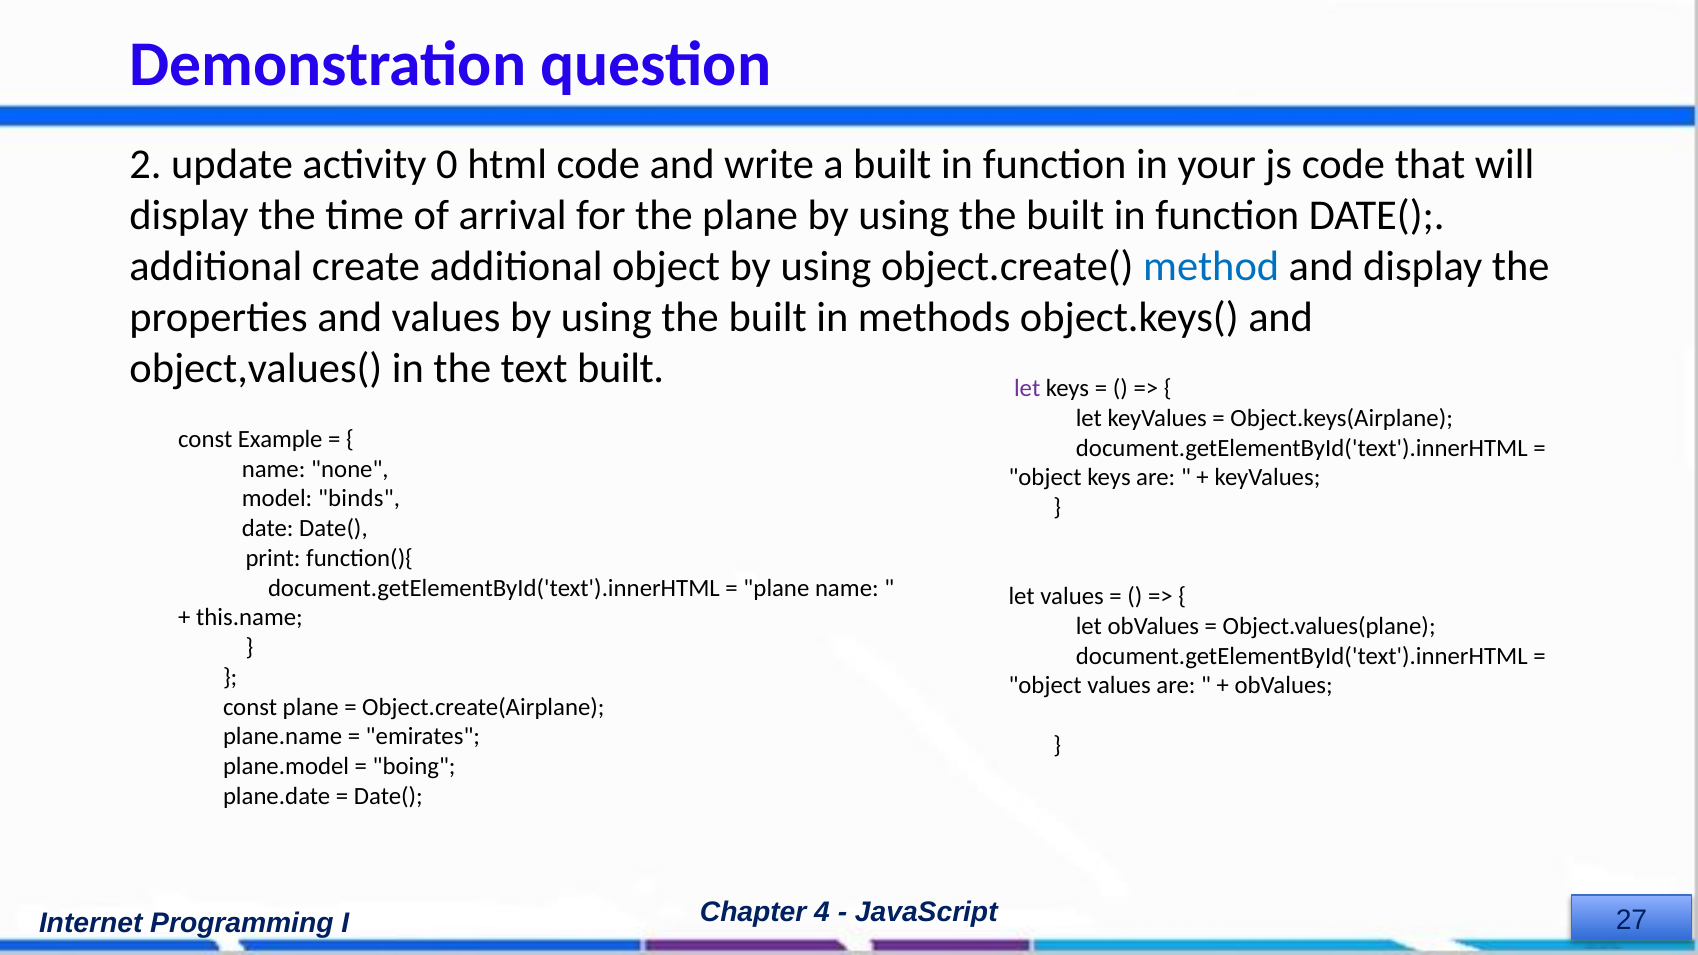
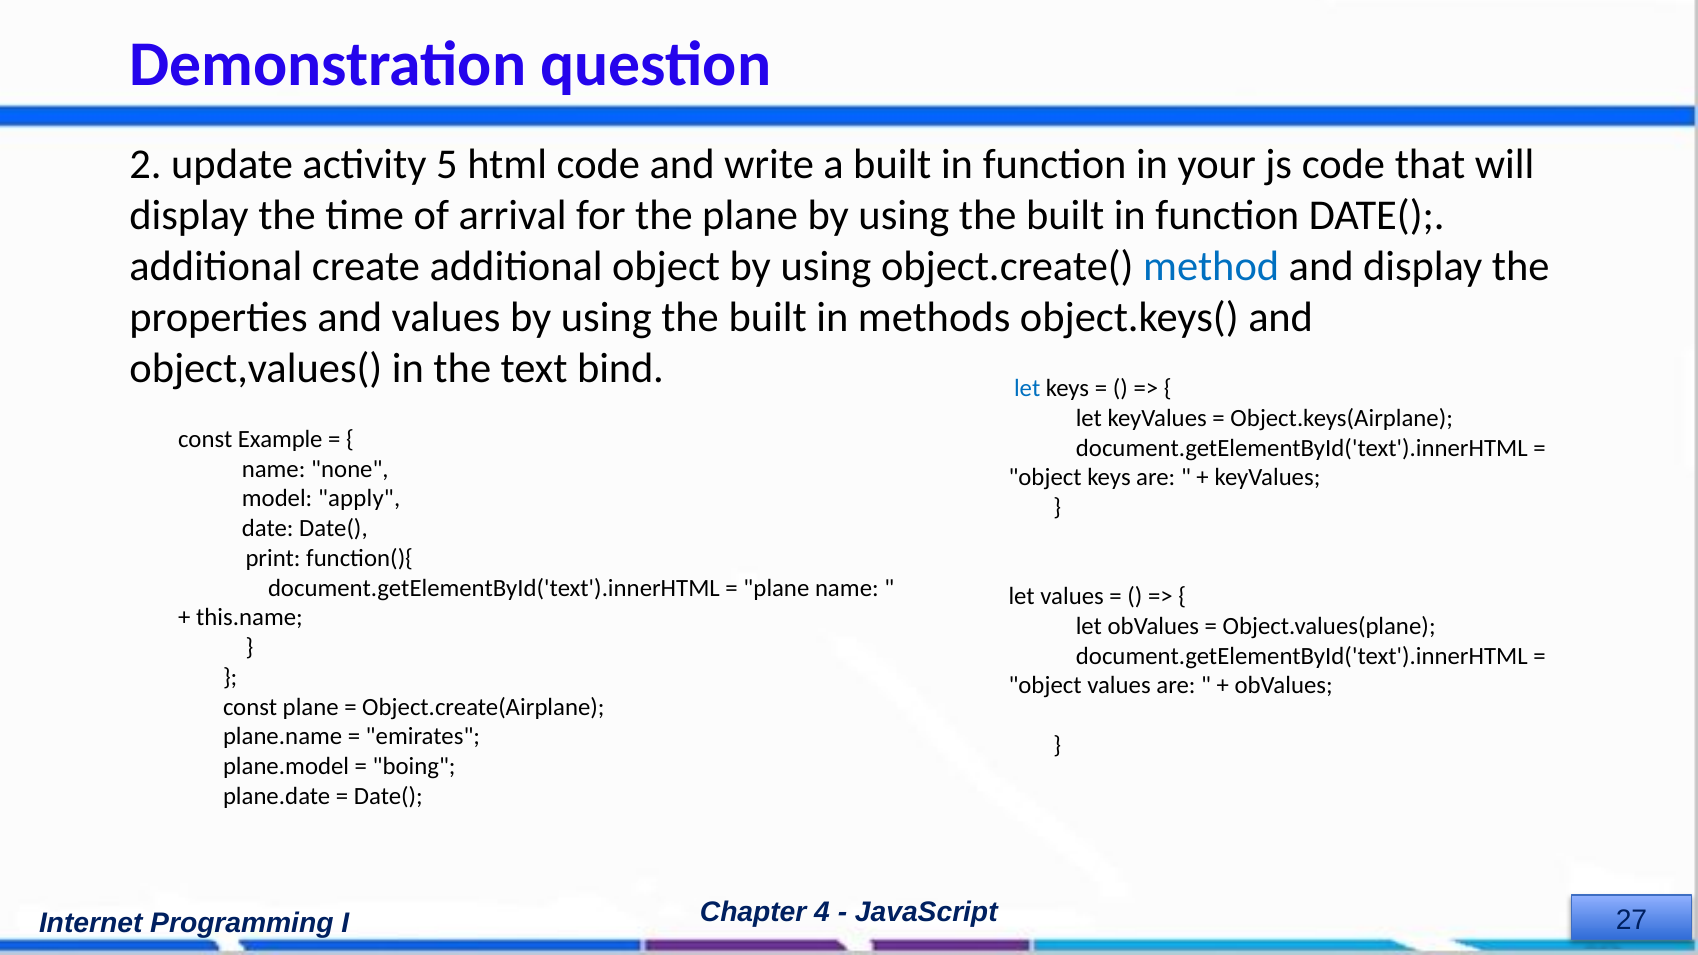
0: 0 -> 5
text built: built -> bind
let at (1027, 388) colour: purple -> blue
binds: binds -> apply
